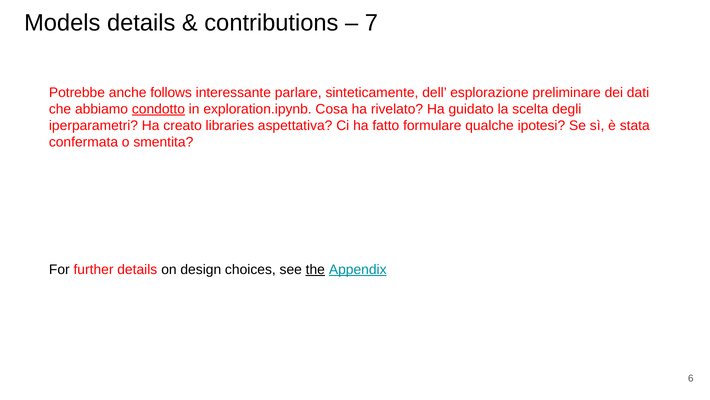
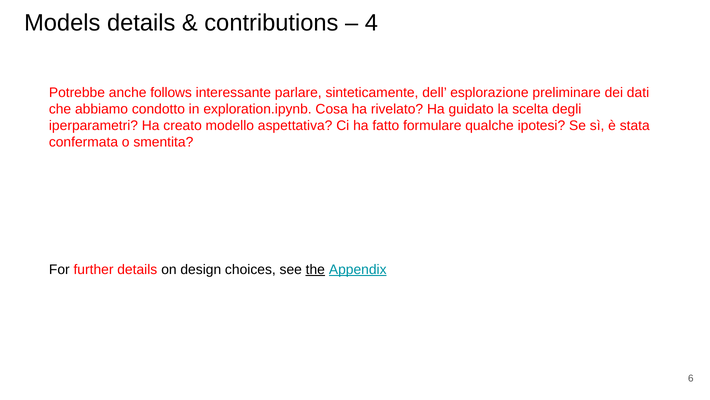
7: 7 -> 4
condotto underline: present -> none
libraries: libraries -> modello
